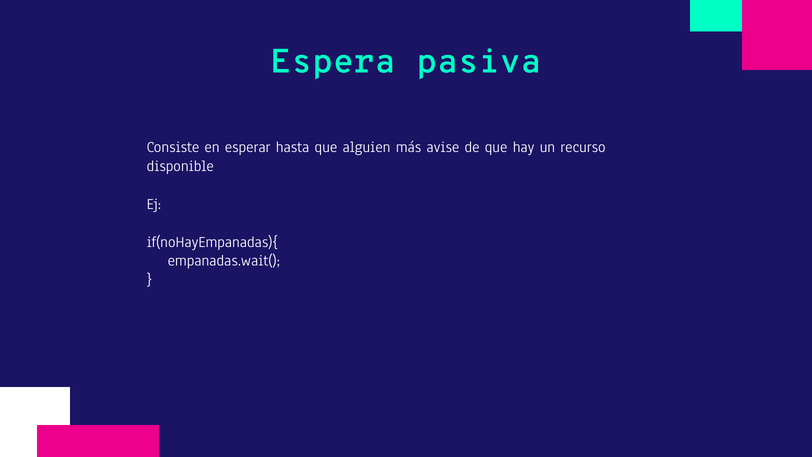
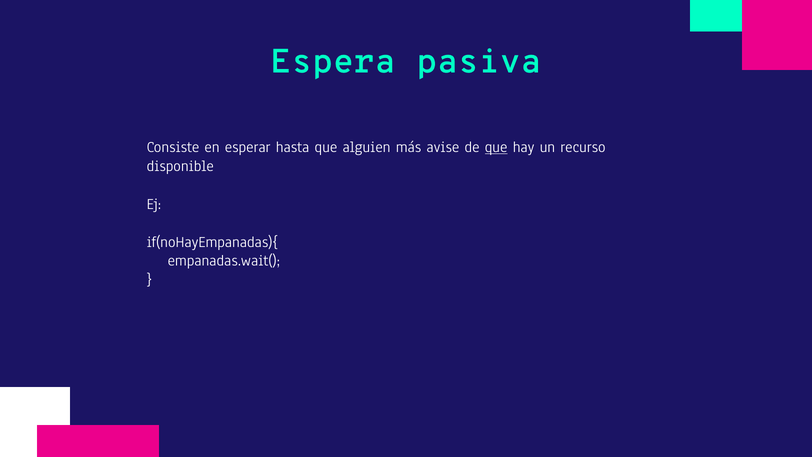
que at (496, 147) underline: none -> present
